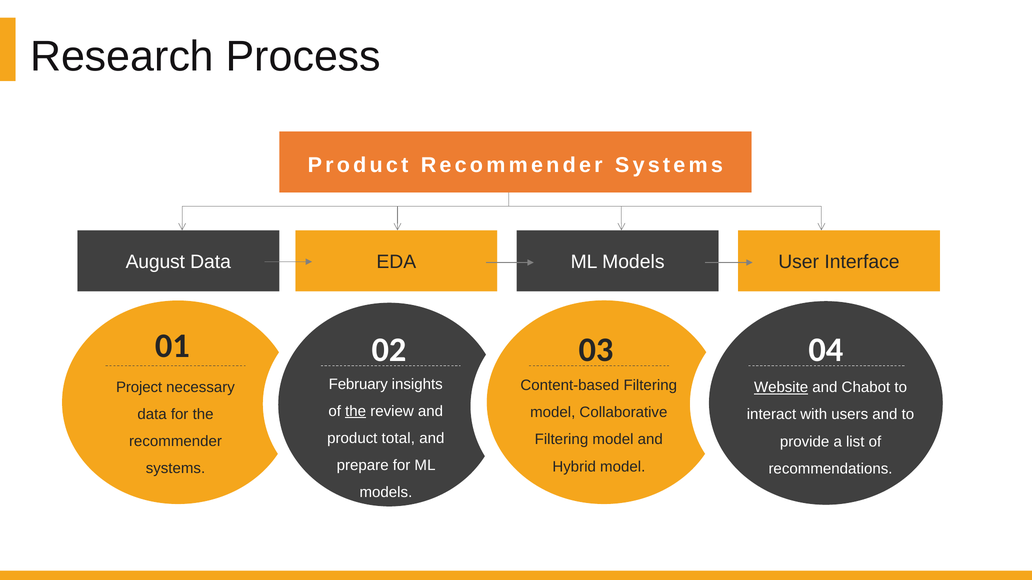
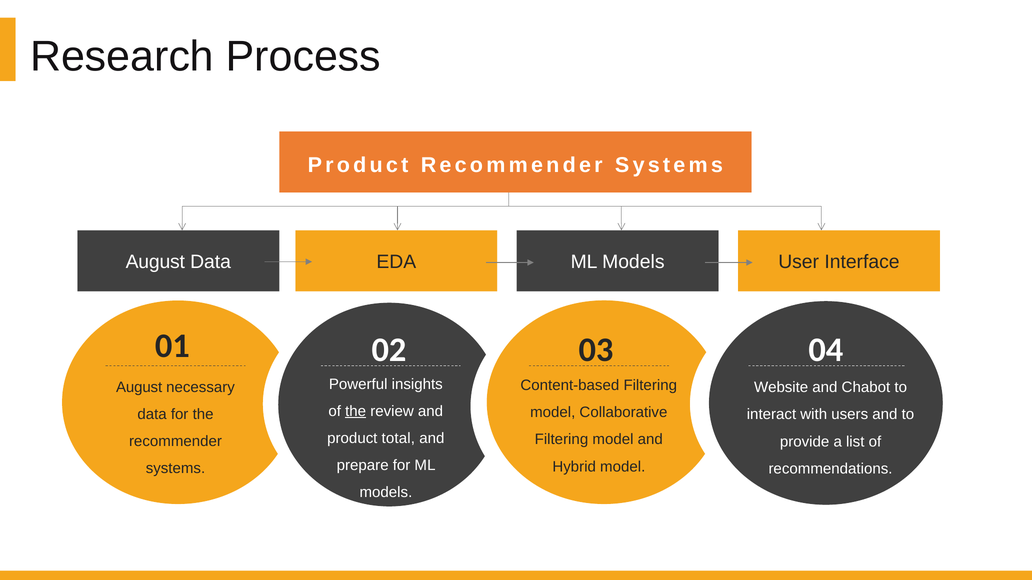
February: February -> Powerful
Project at (139, 388): Project -> August
Website underline: present -> none
